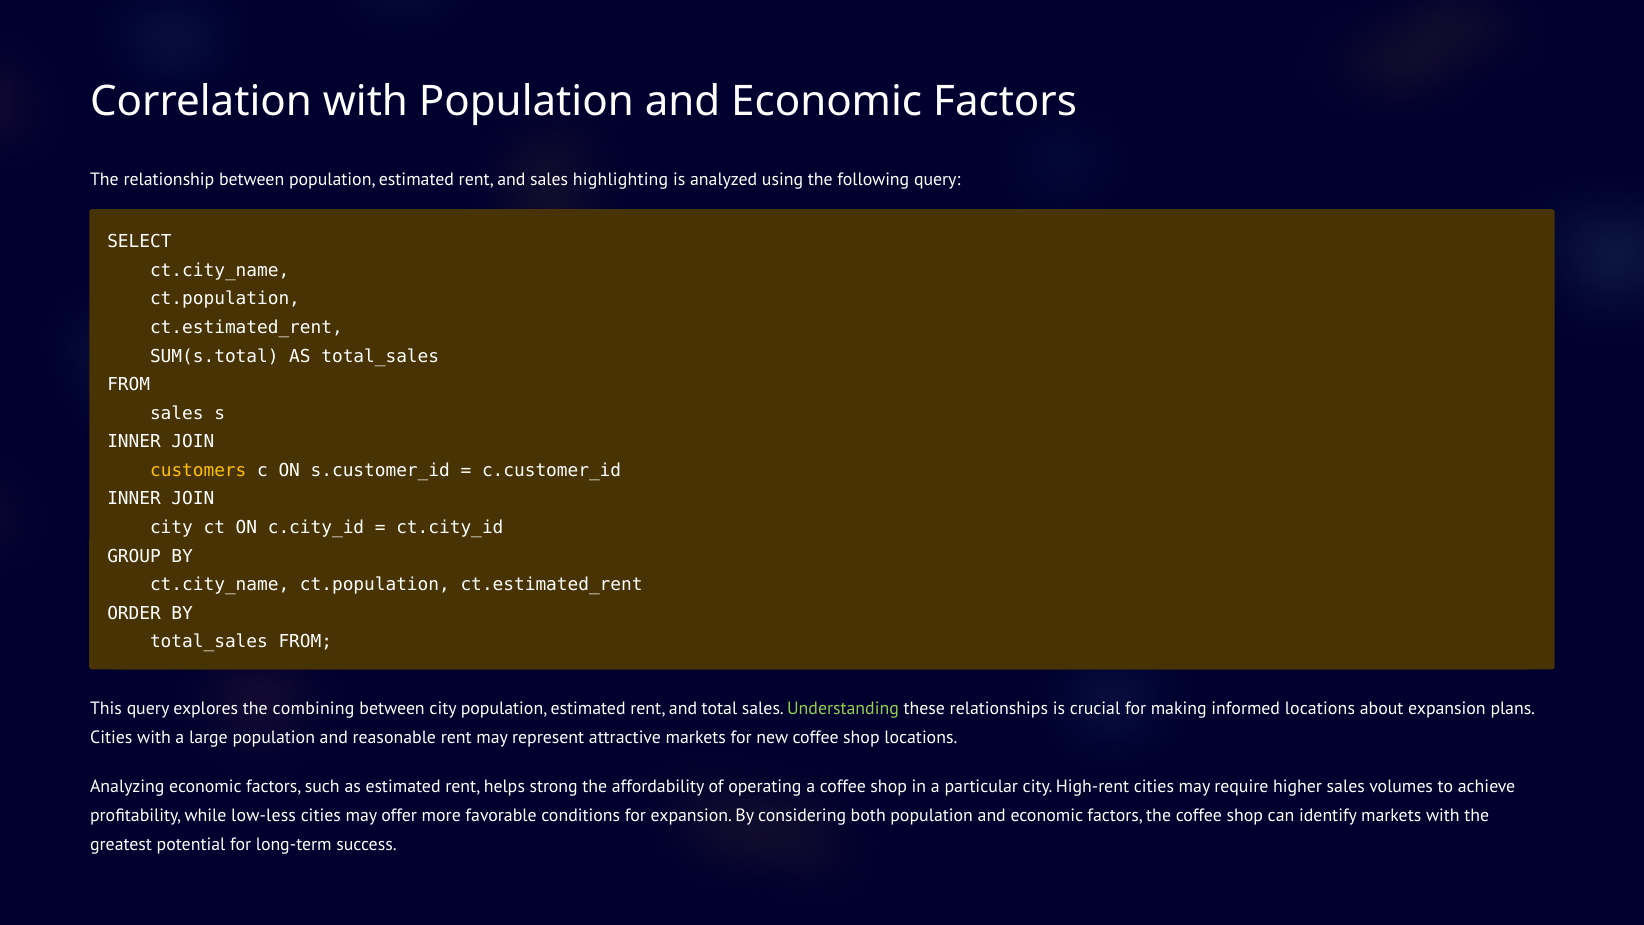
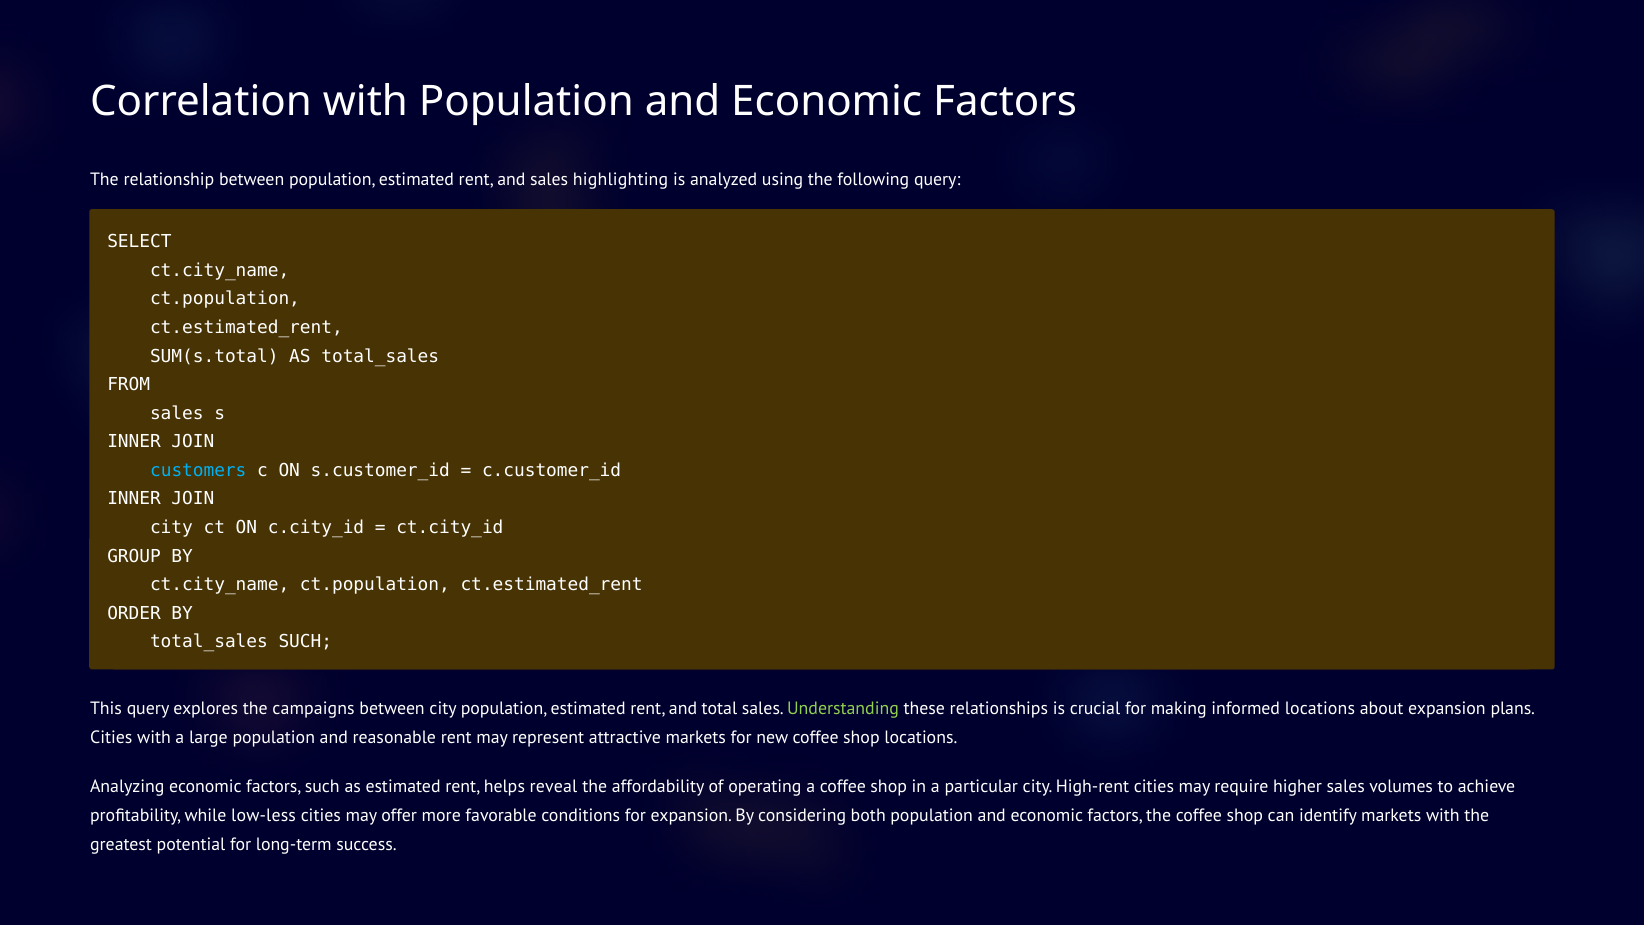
customers colour: yellow -> light blue
FROM at (305, 642): FROM -> SUCH
combining: combining -> campaigns
strong: strong -> reveal
